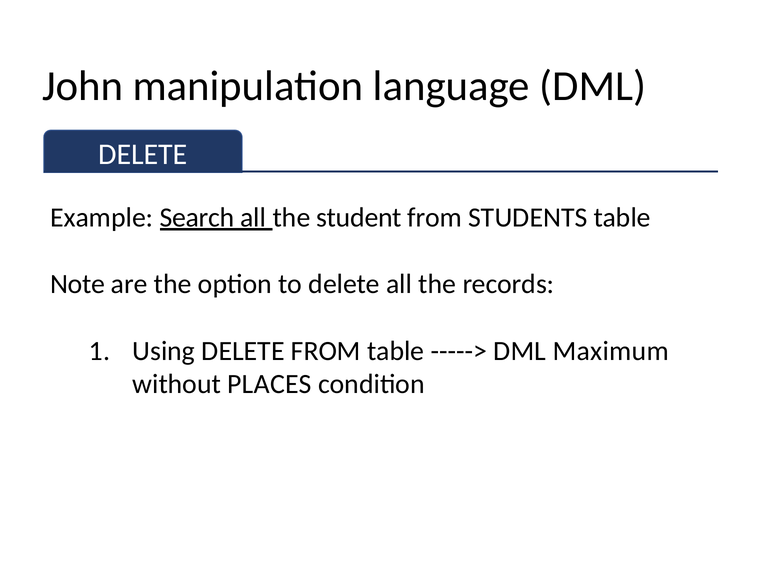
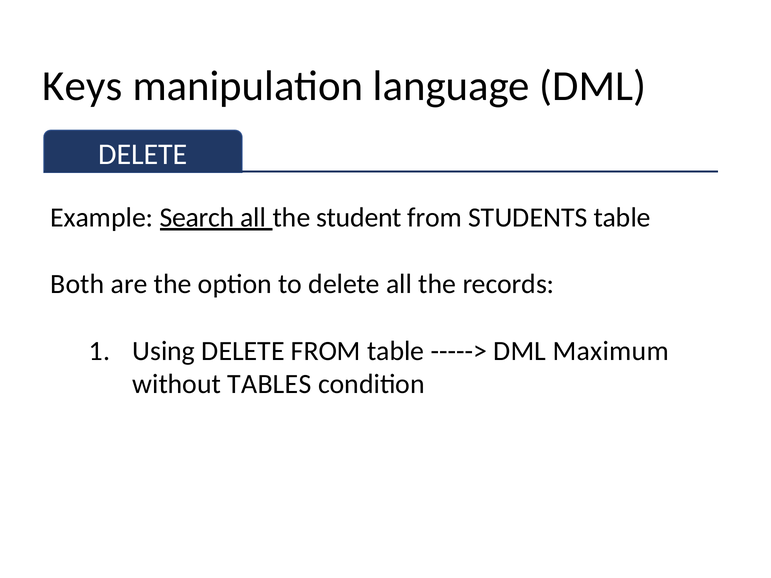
John: John -> Keys
Note: Note -> Both
PLACES: PLACES -> TABLES
